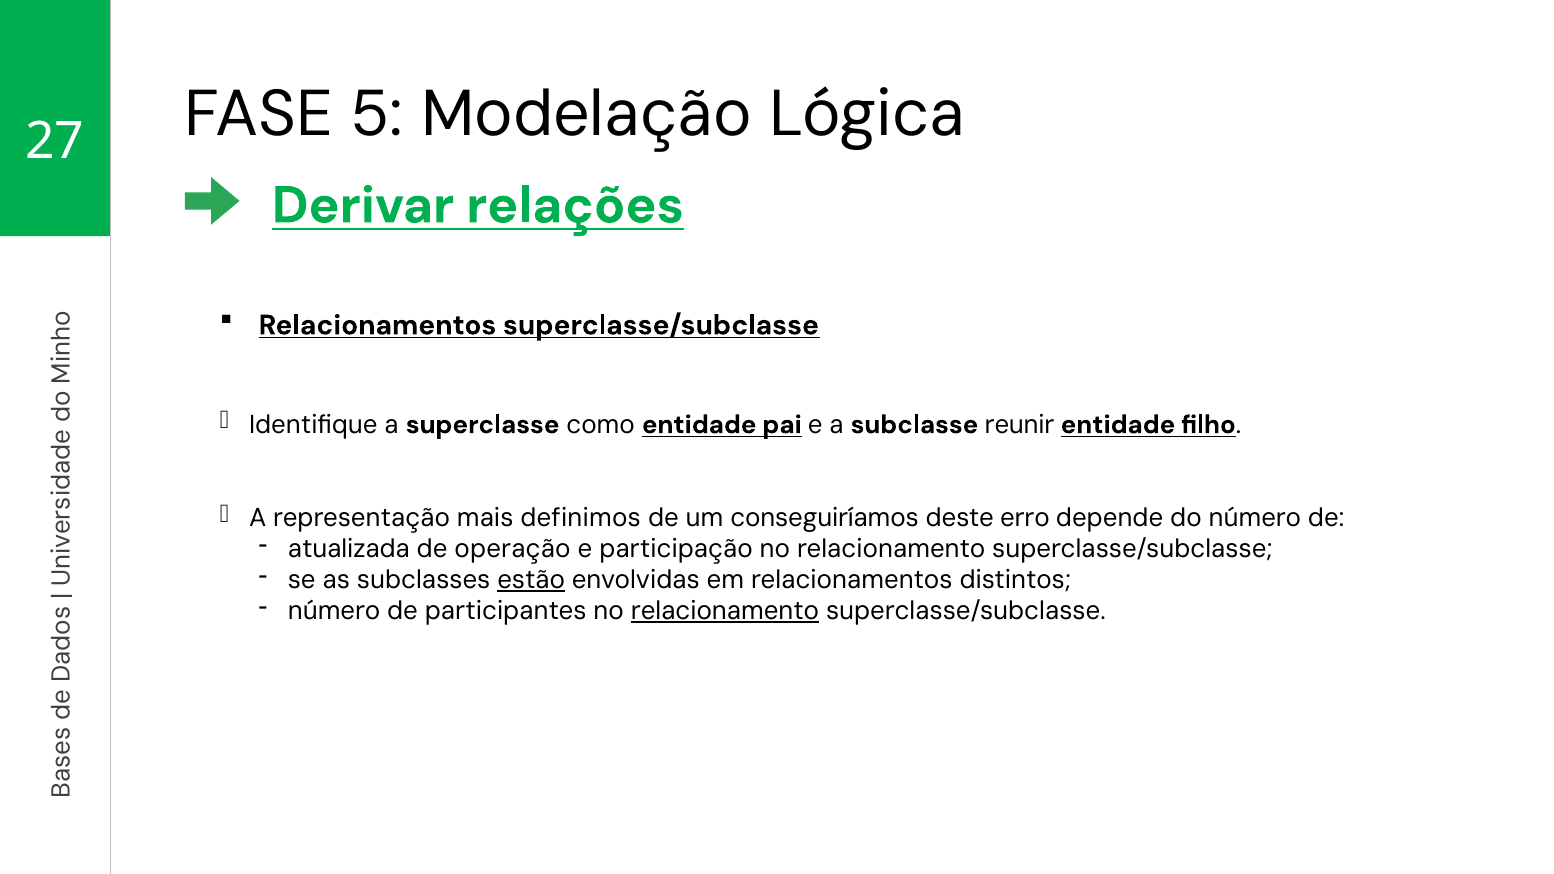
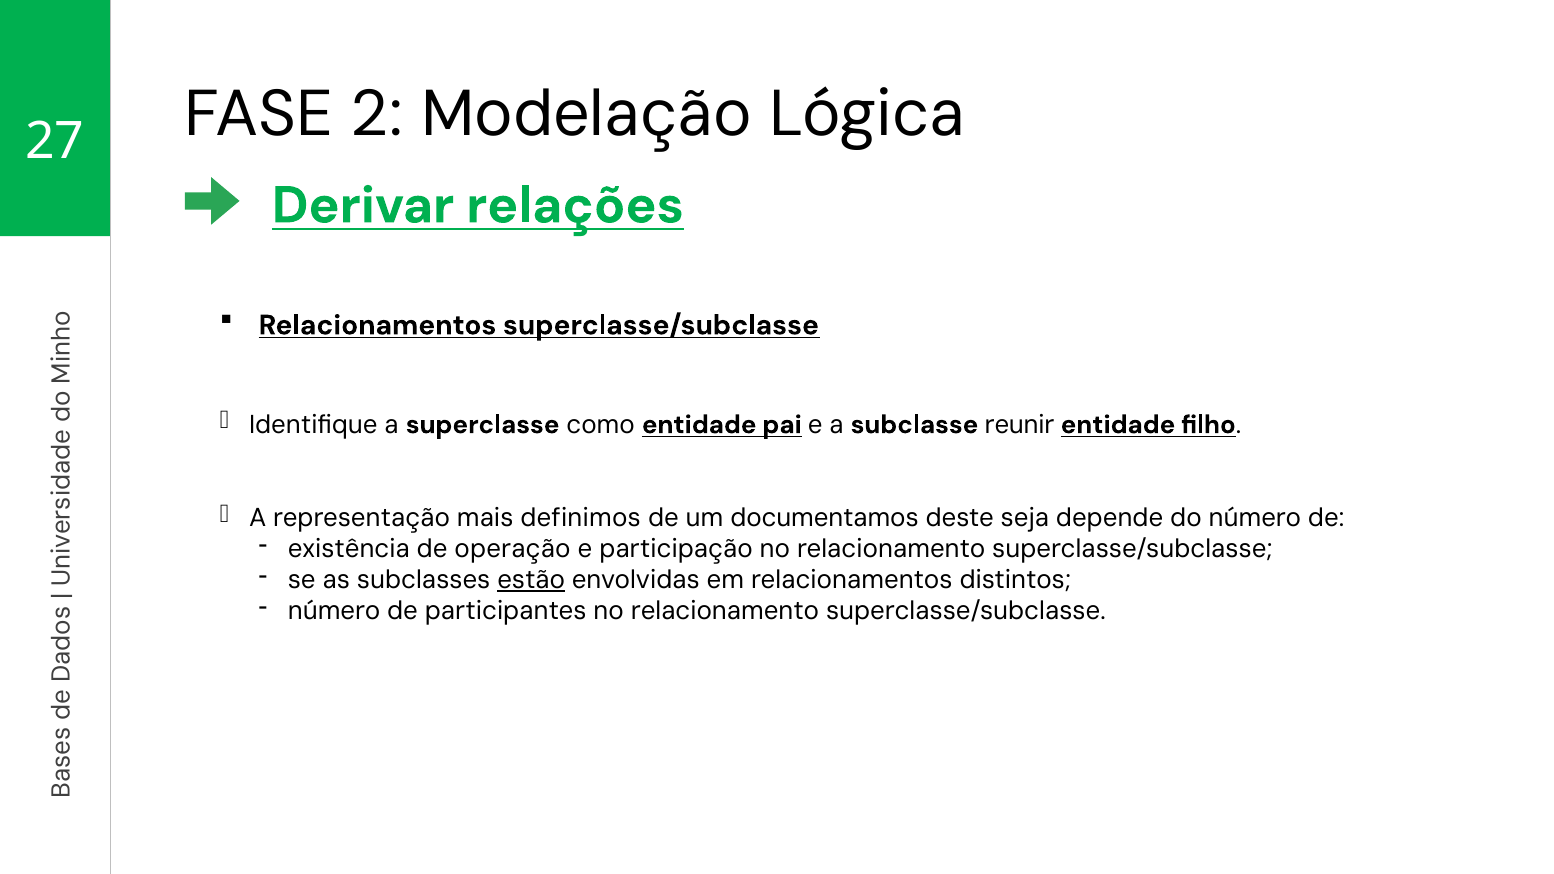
5: 5 -> 2
conseguiríamos: conseguiríamos -> documentamos
erro: erro -> seja
atualizada: atualizada -> existência
relacionamento at (725, 611) underline: present -> none
